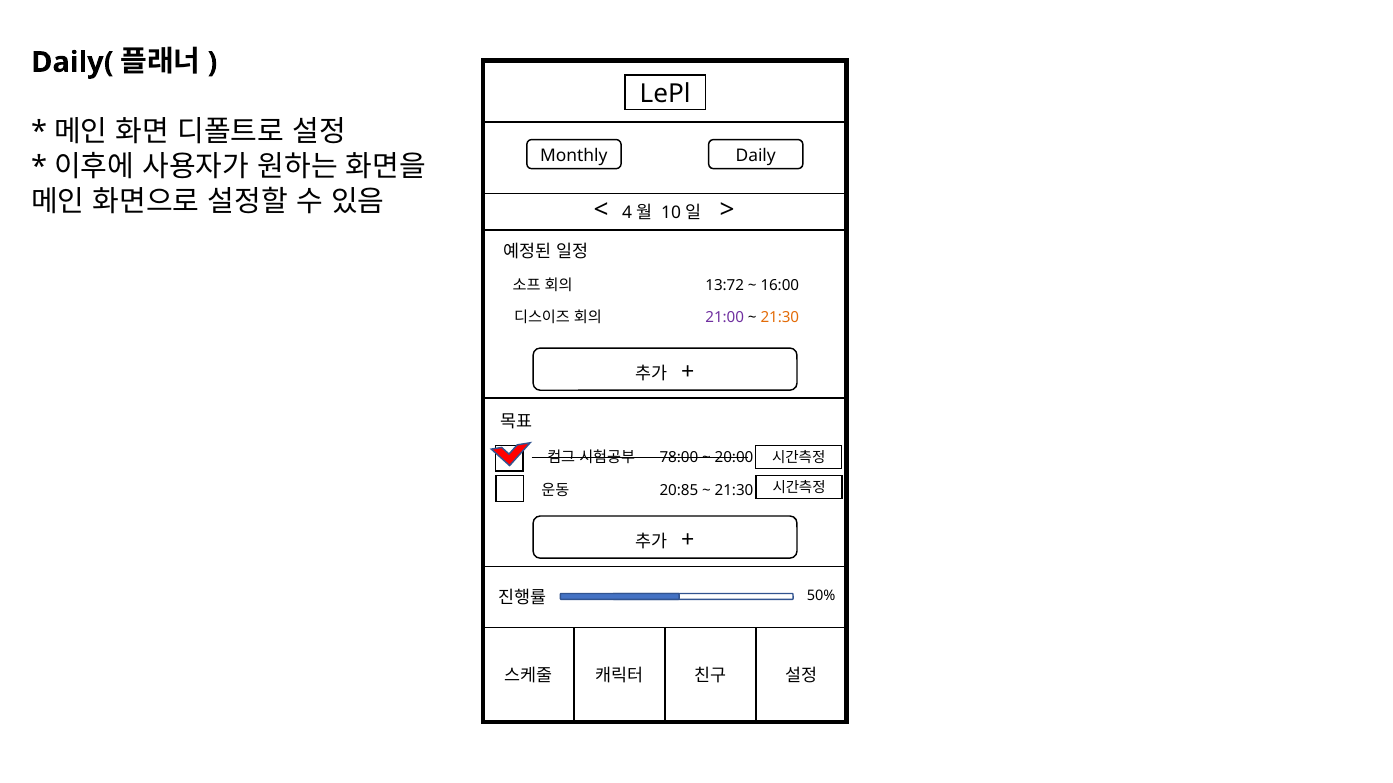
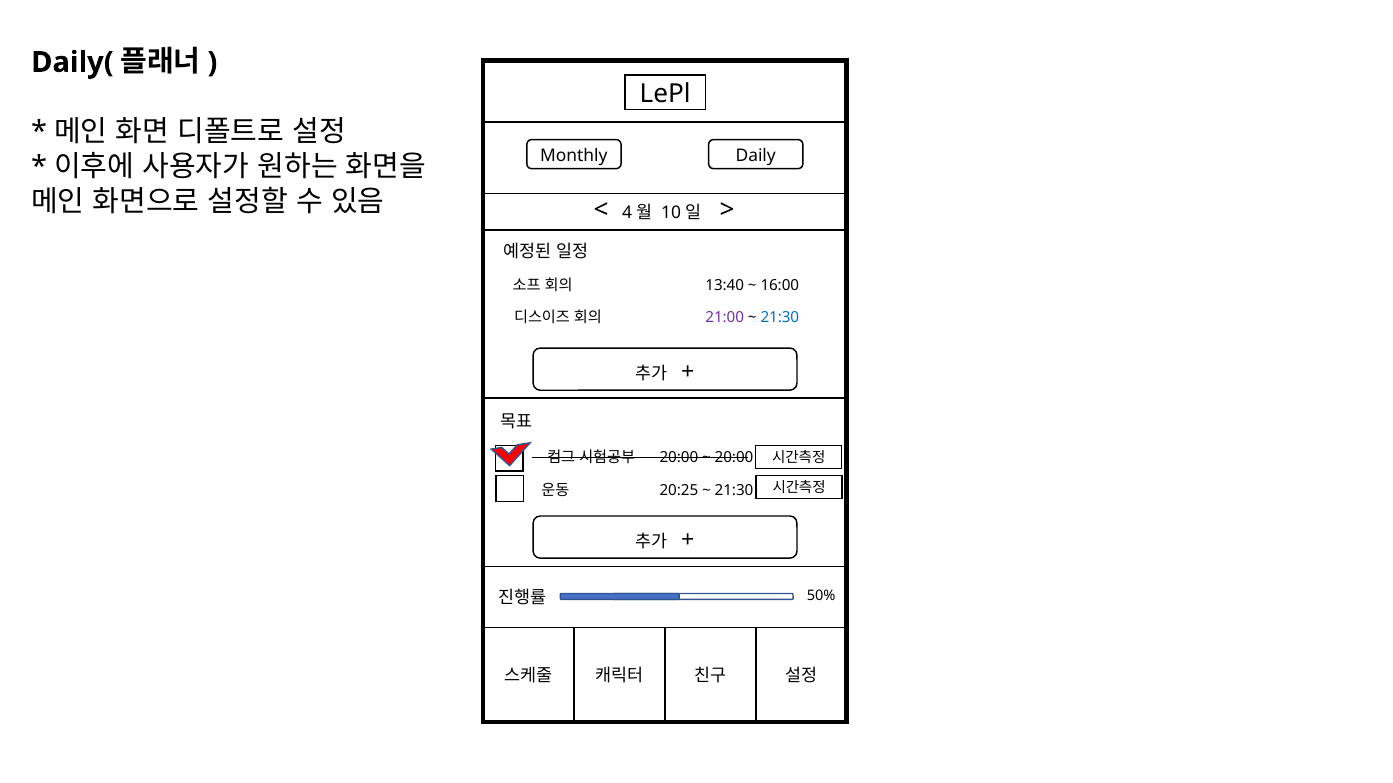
13:72: 13:72 -> 13:40
21:30 at (780, 318) colour: orange -> blue
78:00 at (679, 458): 78:00 -> 20:00
20:85: 20:85 -> 20:25
